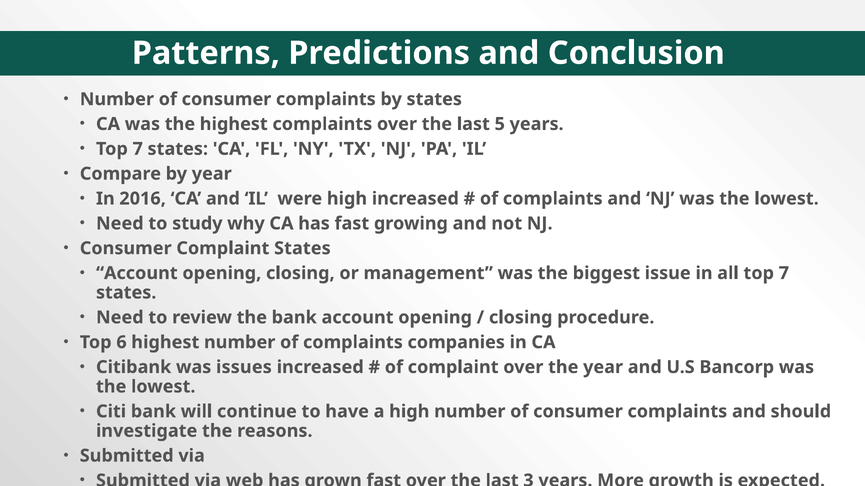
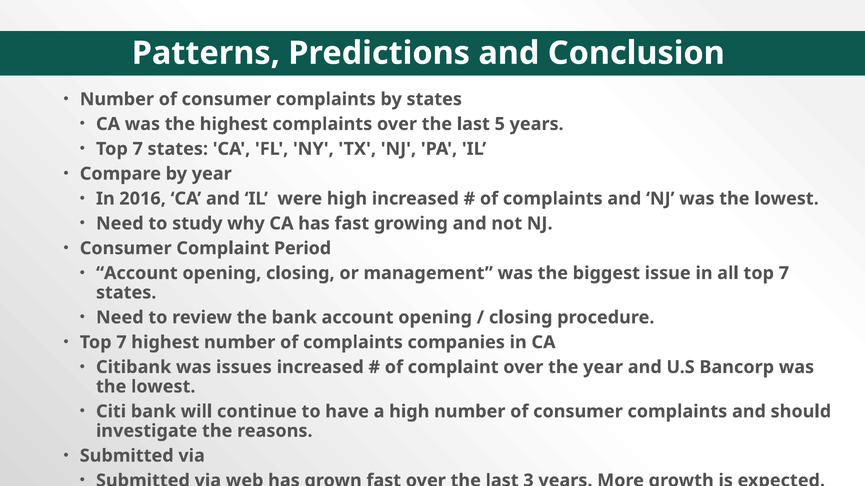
Complaint States: States -> Period
6 at (122, 343): 6 -> 7
